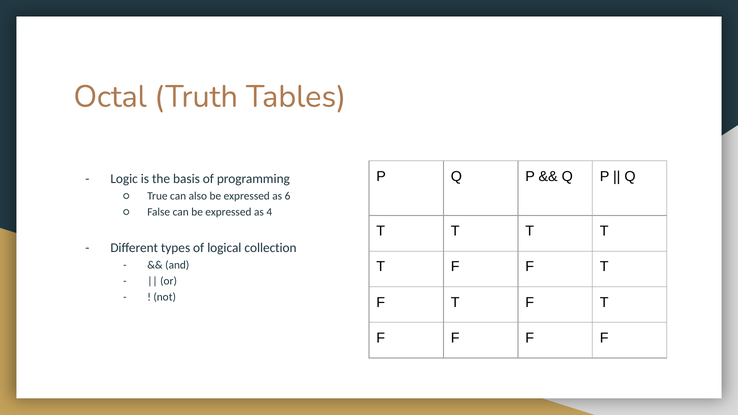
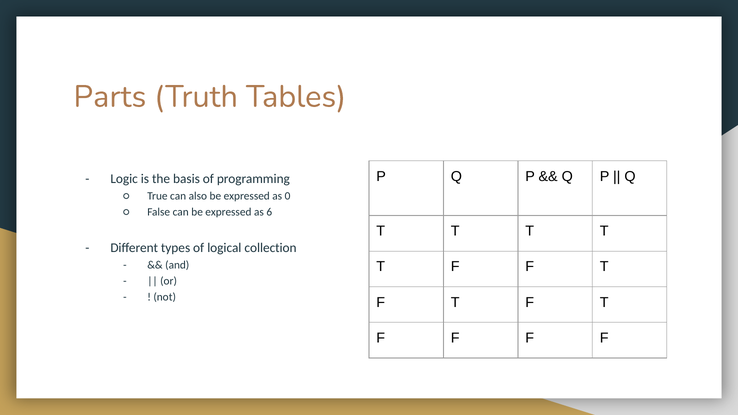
Octal: Octal -> Parts
6: 6 -> 0
4: 4 -> 6
